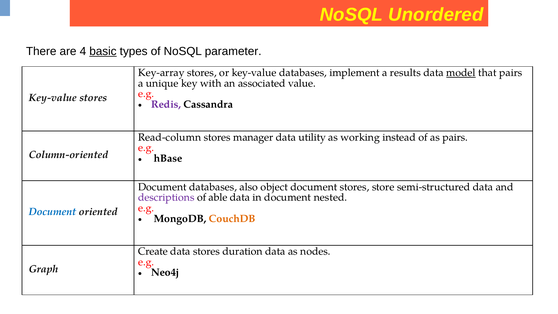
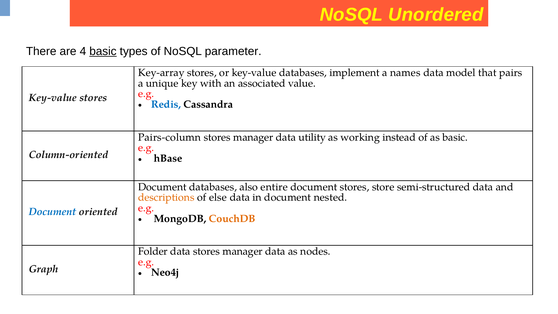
results: results -> names
model underline: present -> none
Redis colour: purple -> blue
Read-column: Read-column -> Pairs-column
as pairs: pairs -> basic
object: object -> entire
descriptions colour: purple -> orange
able: able -> else
Create: Create -> Folder
data stores duration: duration -> manager
